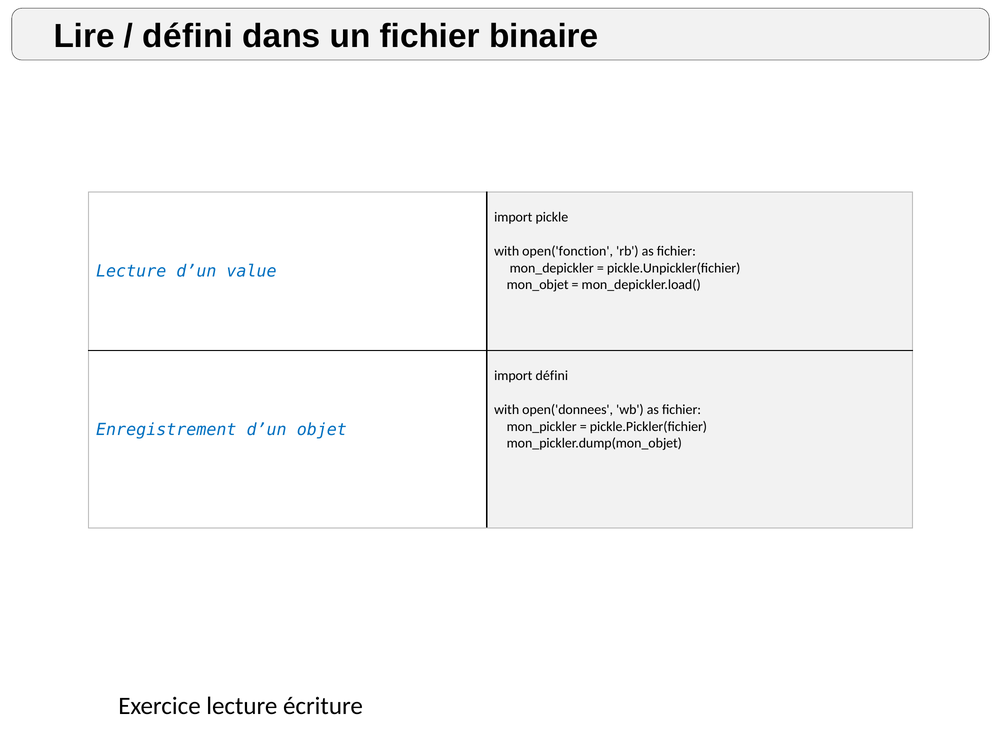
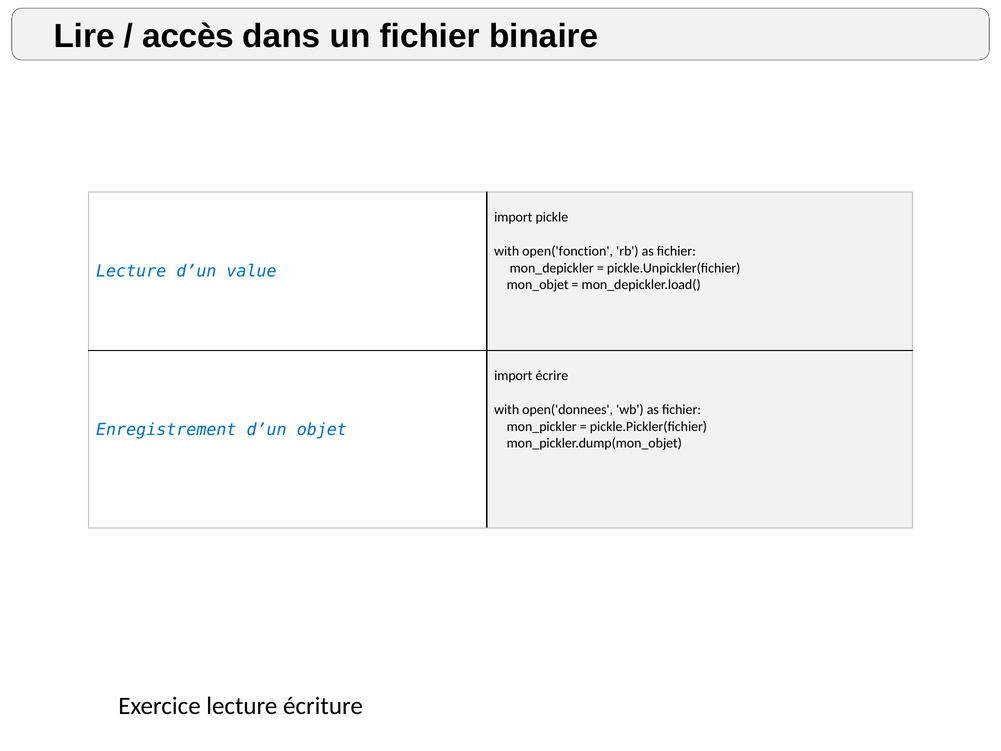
défini at (188, 36): défini -> accès
import défini: défini -> écrire
